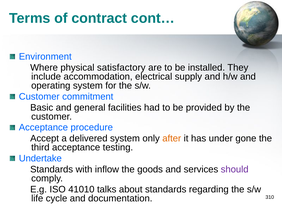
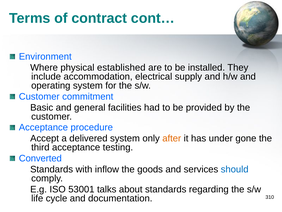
satisfactory: satisfactory -> established
Undertake: Undertake -> Converted
should colour: purple -> blue
41010: 41010 -> 53001
